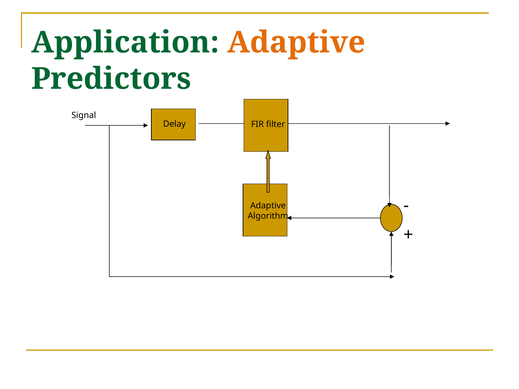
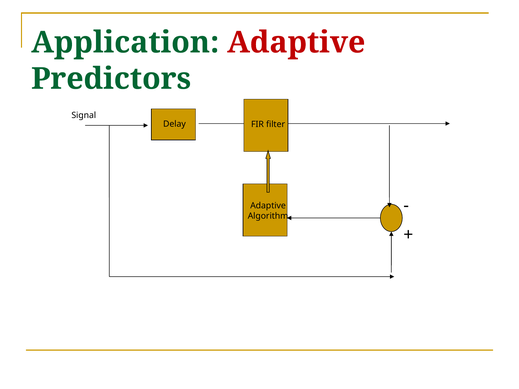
Adaptive at (296, 43) colour: orange -> red
